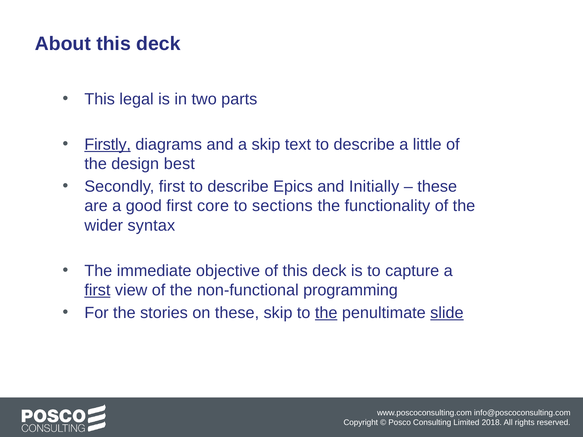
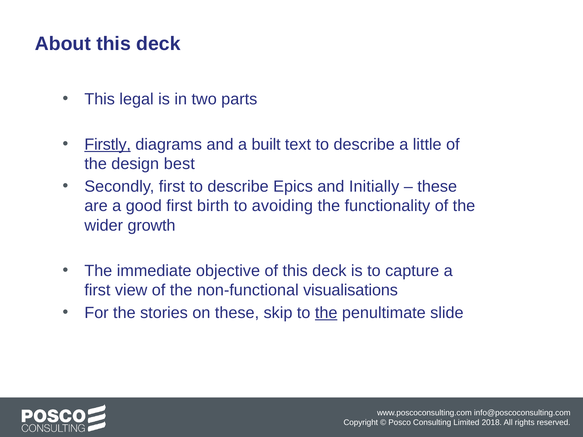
a skip: skip -> built
core: core -> birth
sections: sections -> avoiding
syntax: syntax -> growth
first at (97, 290) underline: present -> none
programming: programming -> visualisations
slide underline: present -> none
